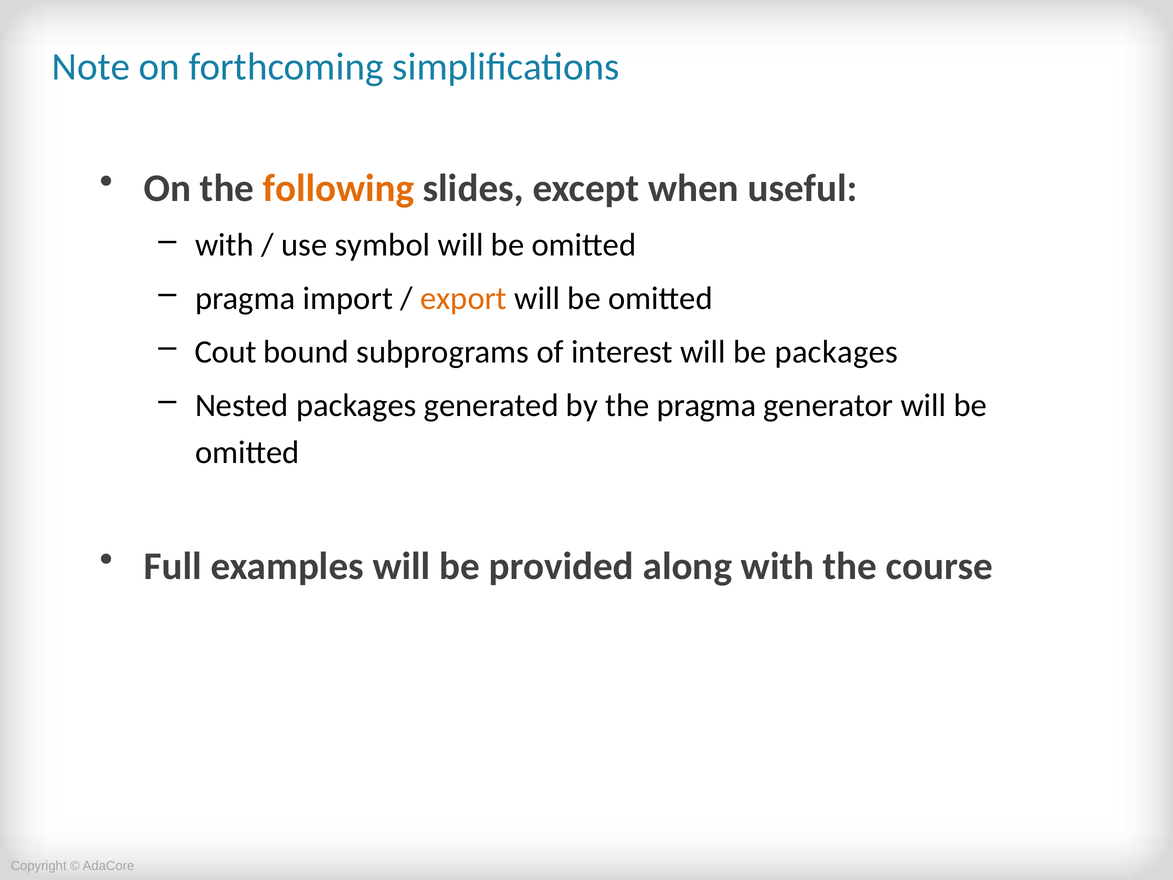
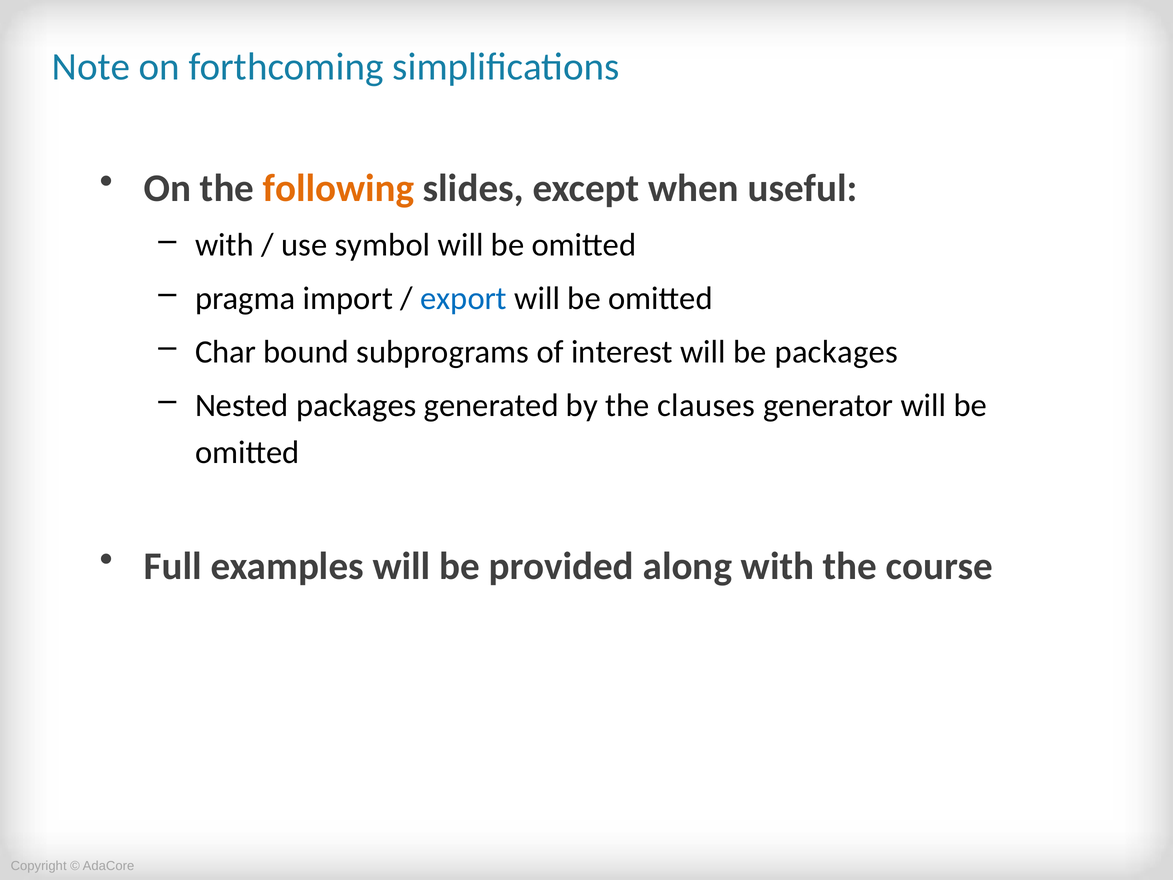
export colour: orange -> blue
Cout: Cout -> Char
the pragma: pragma -> clauses
